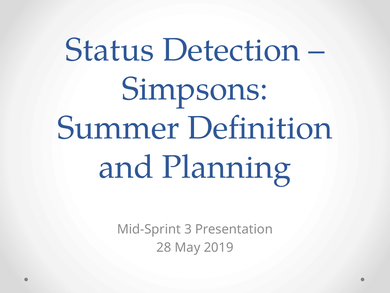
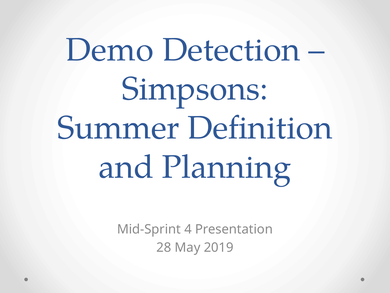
Status: Status -> Demo
3: 3 -> 4
